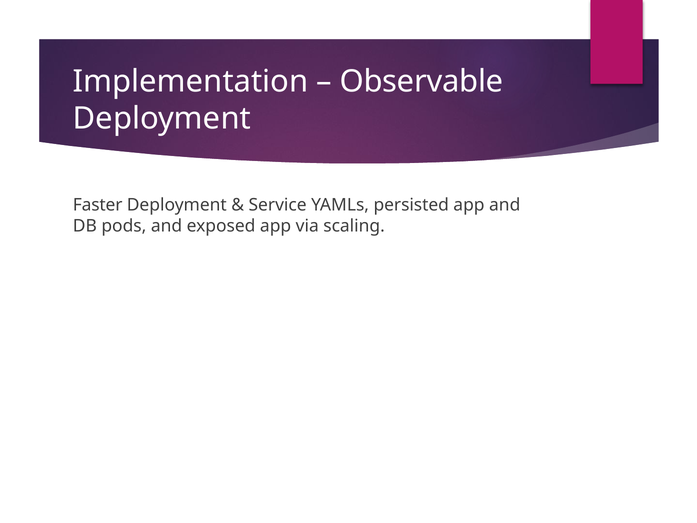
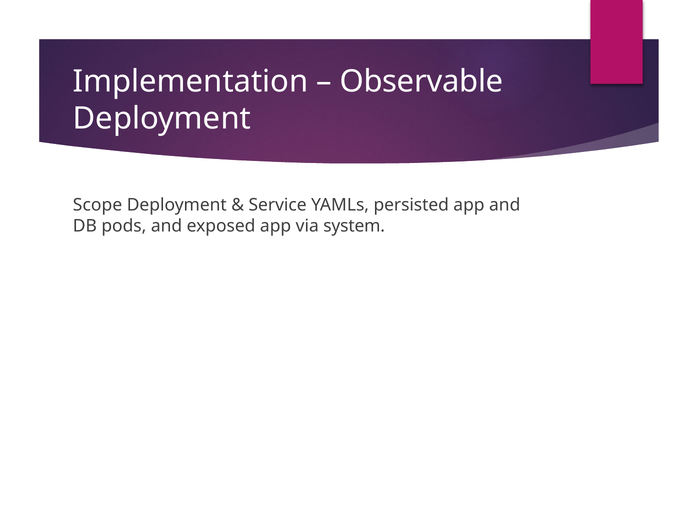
Faster: Faster -> Scope
scaling: scaling -> system
